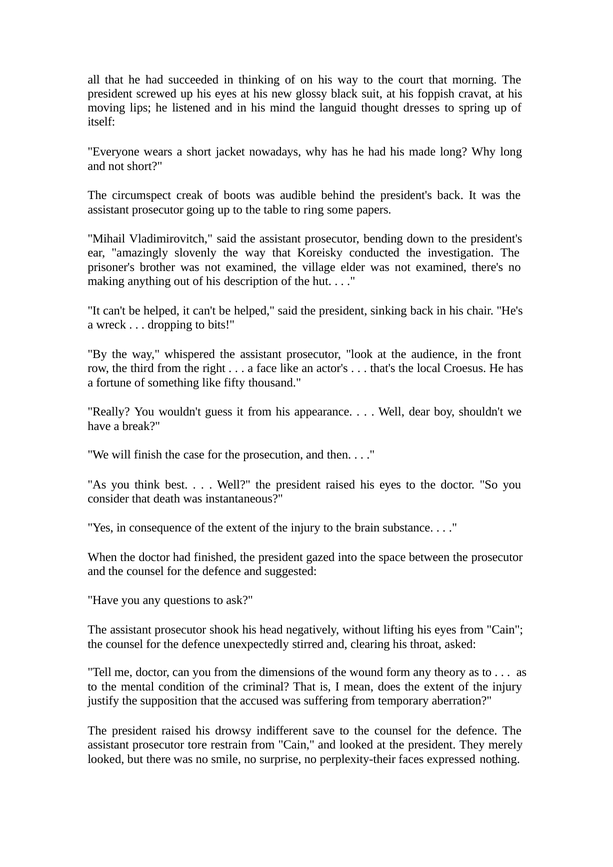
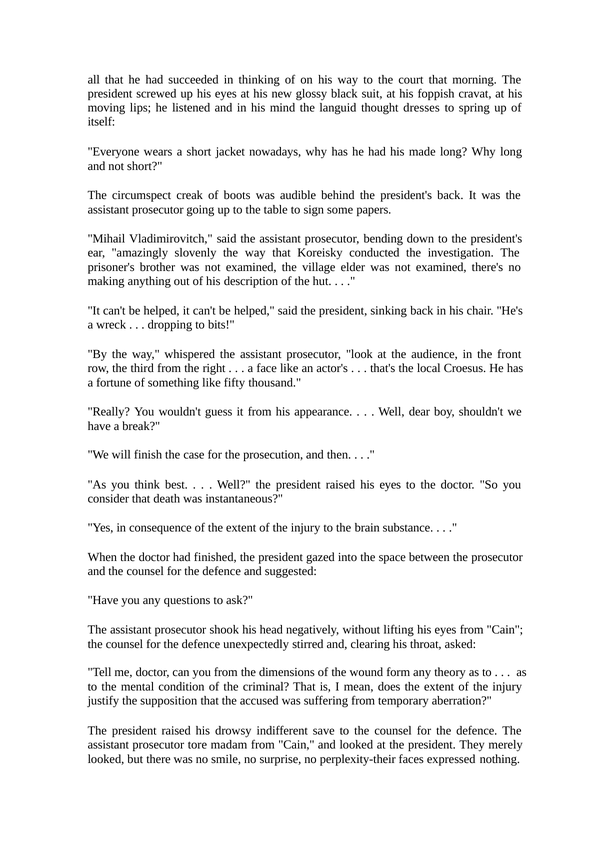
ring: ring -> sign
restrain: restrain -> madam
